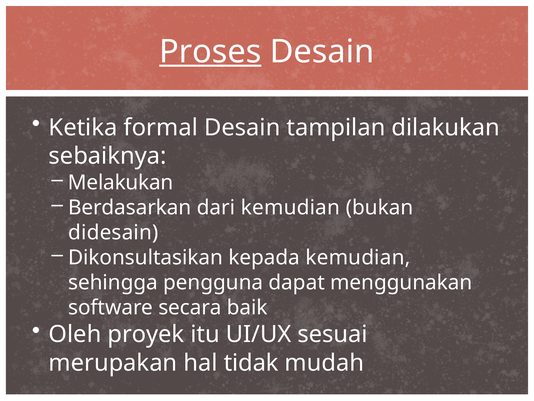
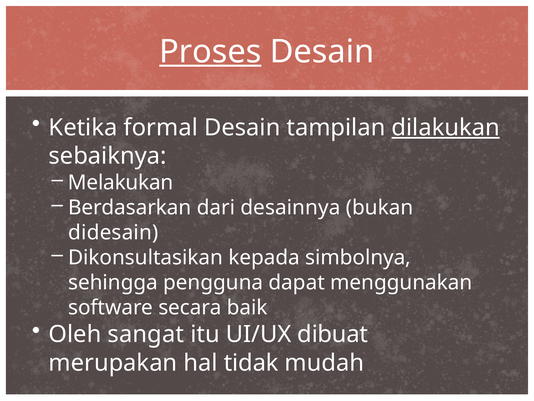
dilakukan underline: none -> present
dari kemudian: kemudian -> desainnya
kepada kemudian: kemudian -> simbolnya
proyek: proyek -> sangat
sesuai: sesuai -> dibuat
